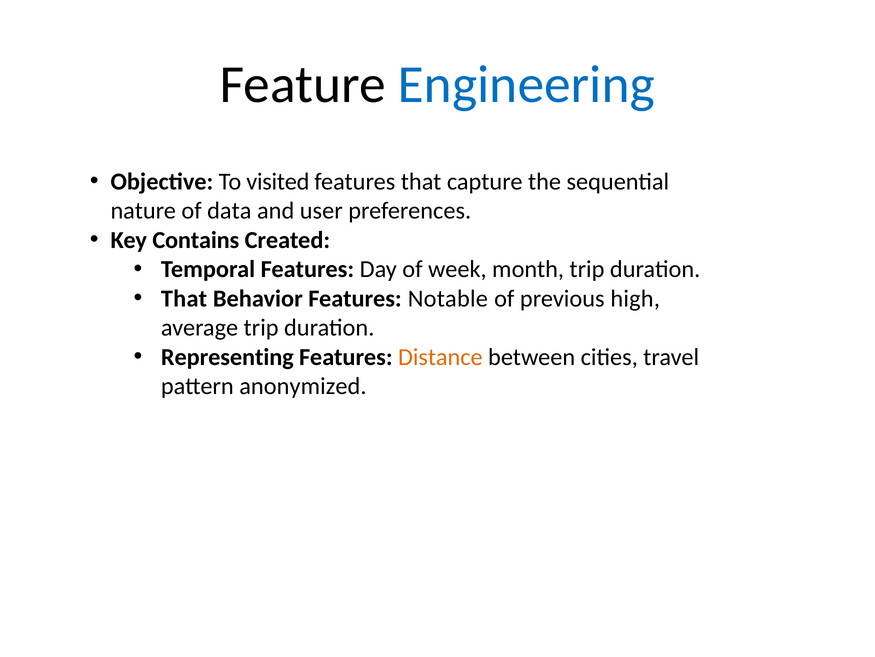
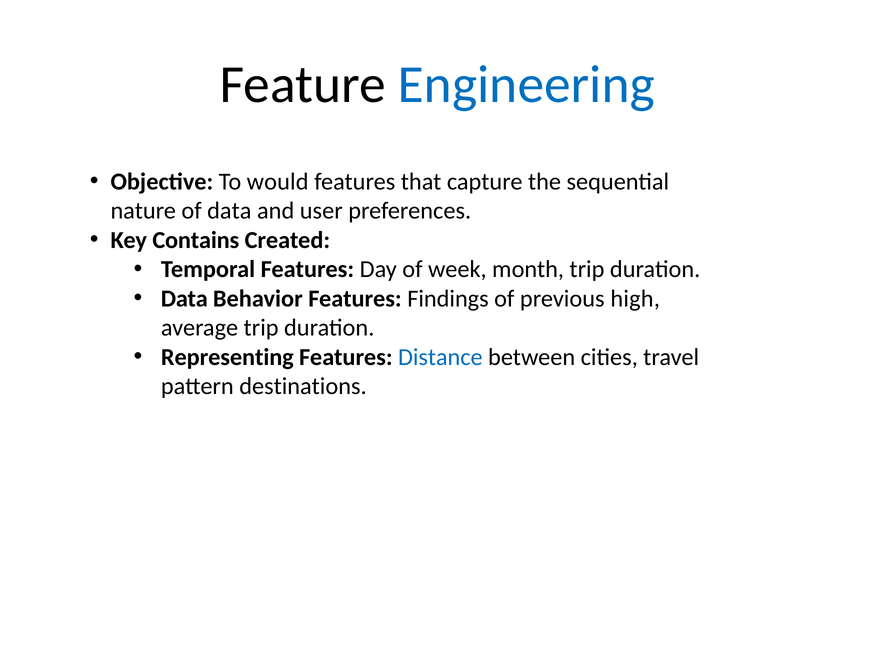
visited: visited -> would
That at (184, 298): That -> Data
Notable: Notable -> Findings
Distance colour: orange -> blue
anonymized: anonymized -> destinations
